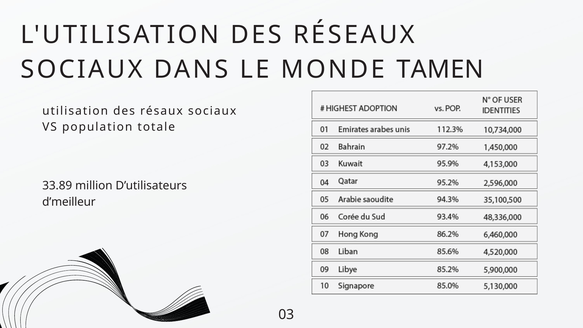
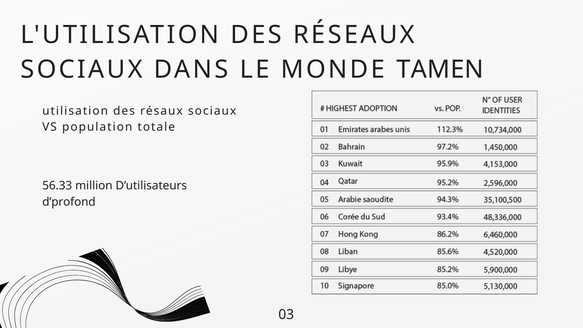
33.89: 33.89 -> 56.33
d’meilleur: d’meilleur -> d’profond
